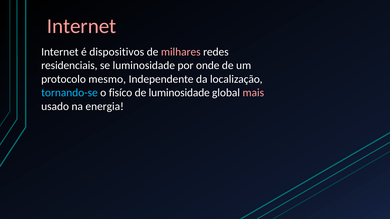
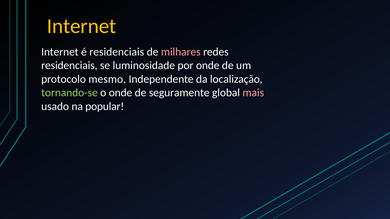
Internet at (82, 26) colour: pink -> yellow
é dispositivos: dispositivos -> residenciais
tornando-se colour: light blue -> light green
o fisíco: fisíco -> onde
de luminosidade: luminosidade -> seguramente
energia: energia -> popular
